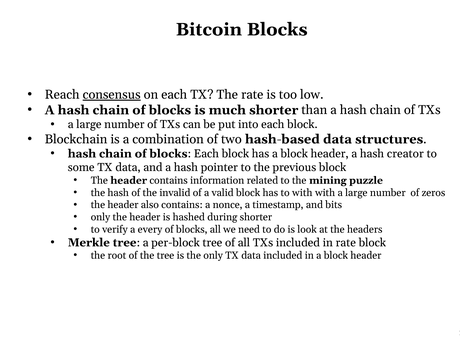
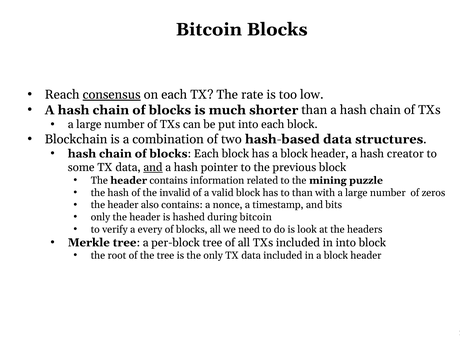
and at (153, 167) underline: none -> present
to with: with -> than
during shorter: shorter -> bitcoin
in rate: rate -> into
